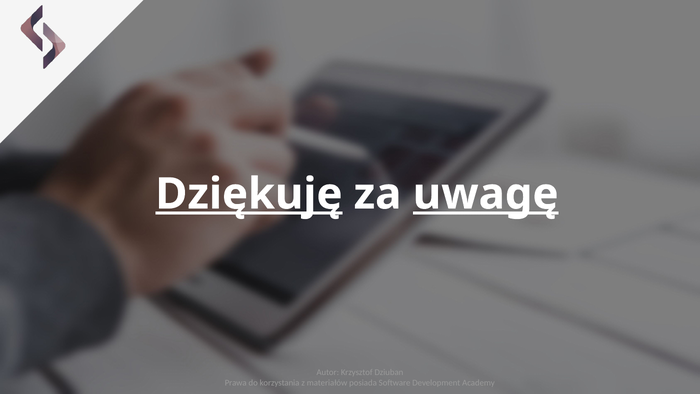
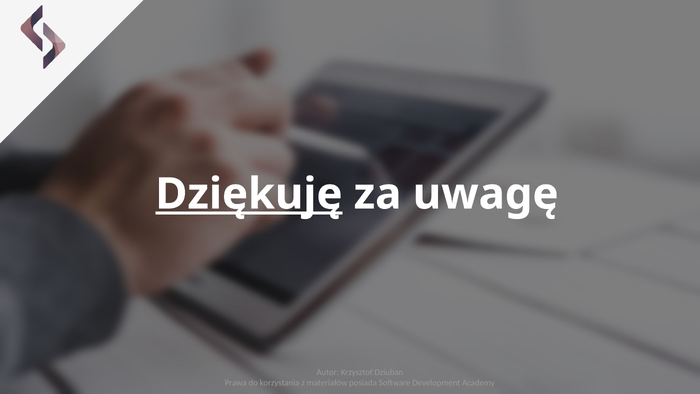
uwagę underline: present -> none
